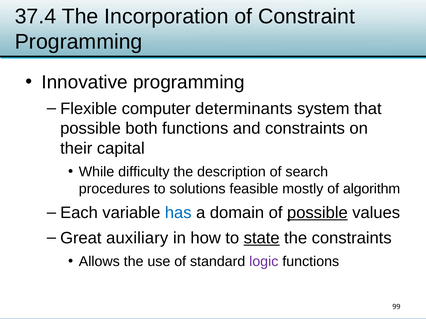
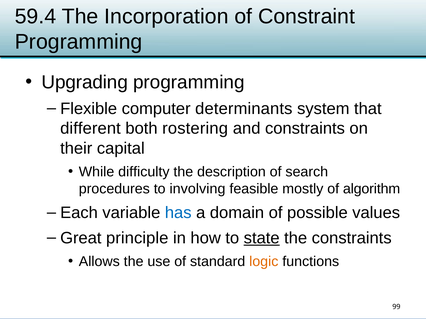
37.4: 37.4 -> 59.4
Innovative: Innovative -> Upgrading
possible at (91, 129): possible -> different
both functions: functions -> rostering
solutions: solutions -> involving
possible at (317, 213) underline: present -> none
auxiliary: auxiliary -> principle
logic colour: purple -> orange
